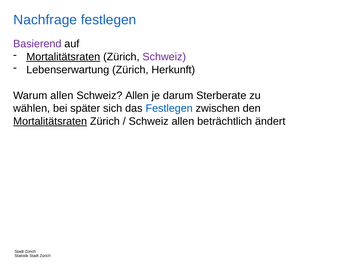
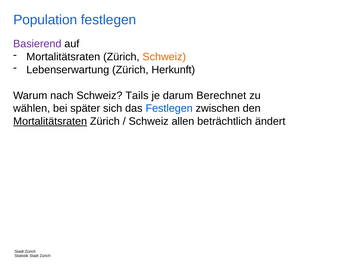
Nachfrage: Nachfrage -> Population
Mortalitätsraten at (63, 57) underline: present -> none
Schweiz at (164, 57) colour: purple -> orange
Warum allen: allen -> nach
Allen at (137, 96): Allen -> Tails
Sterberate: Sterberate -> Berechnet
